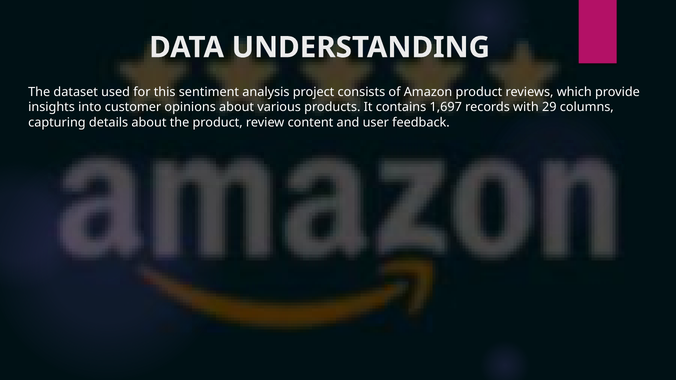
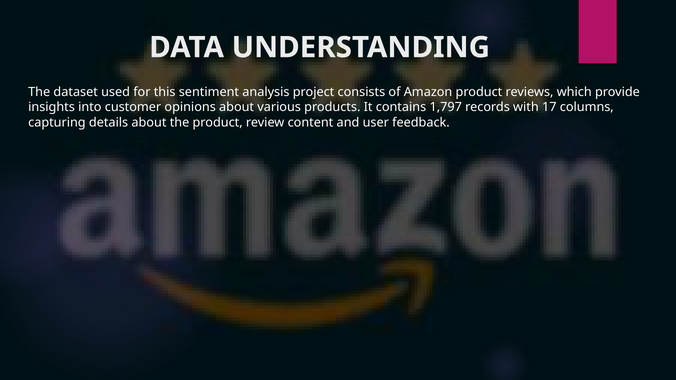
1,697: 1,697 -> 1,797
29: 29 -> 17
